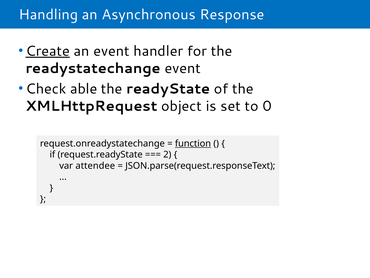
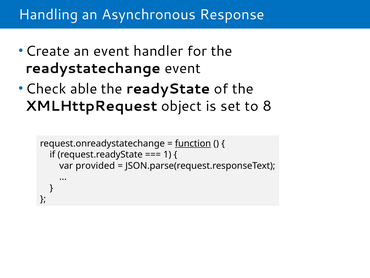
Create underline: present -> none
0: 0 -> 8
2: 2 -> 1
attendee: attendee -> provided
